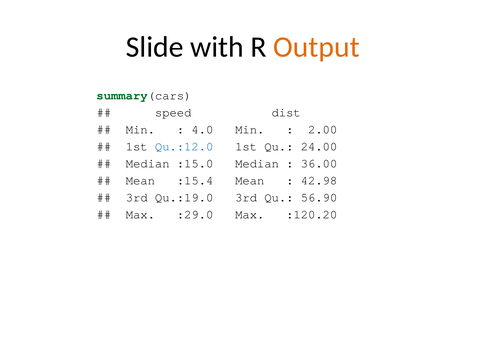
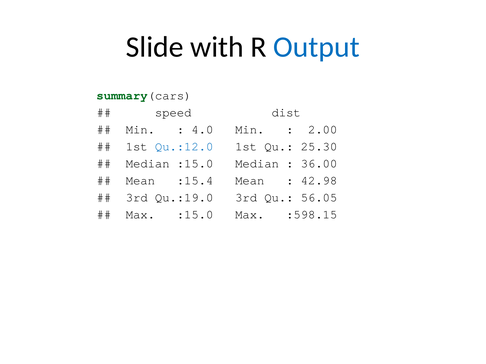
Output colour: orange -> blue
24.00: 24.00 -> 25.30
56.90: 56.90 -> 56.05
Max :29.0: :29.0 -> :15.0
:120.20: :120.20 -> :598.15
